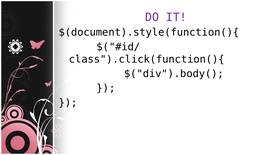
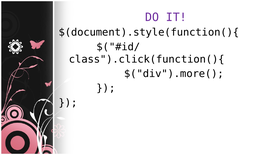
$("div").body(: $("div").body( -> $("div").more(
